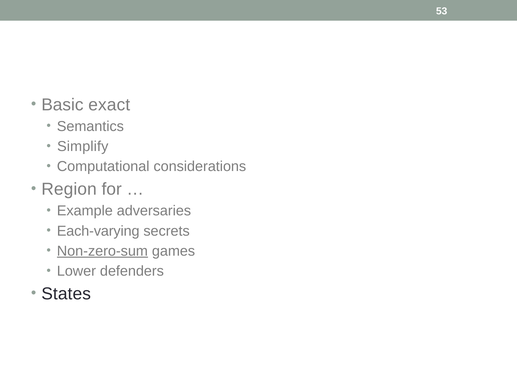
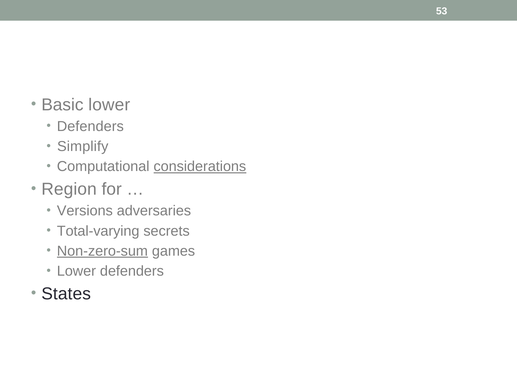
Basic exact: exact -> lower
Semantics at (90, 126): Semantics -> Defenders
considerations underline: none -> present
Example: Example -> Versions
Each-varying: Each-varying -> Total-varying
